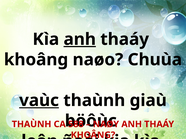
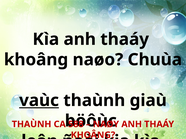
anh at (80, 39) underline: present -> none
